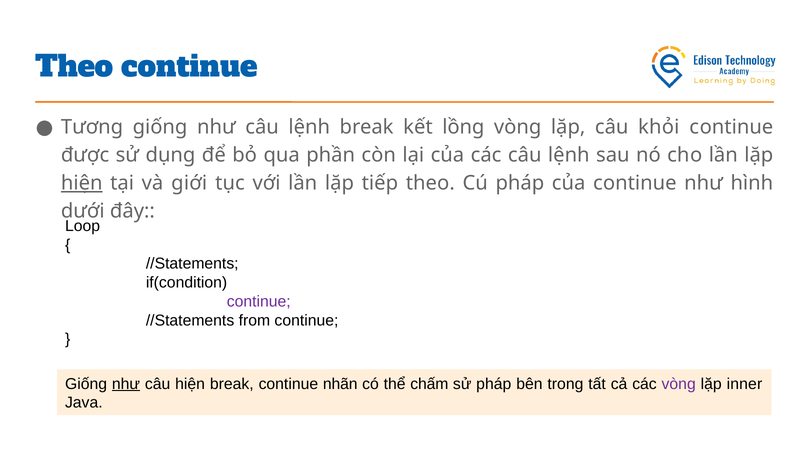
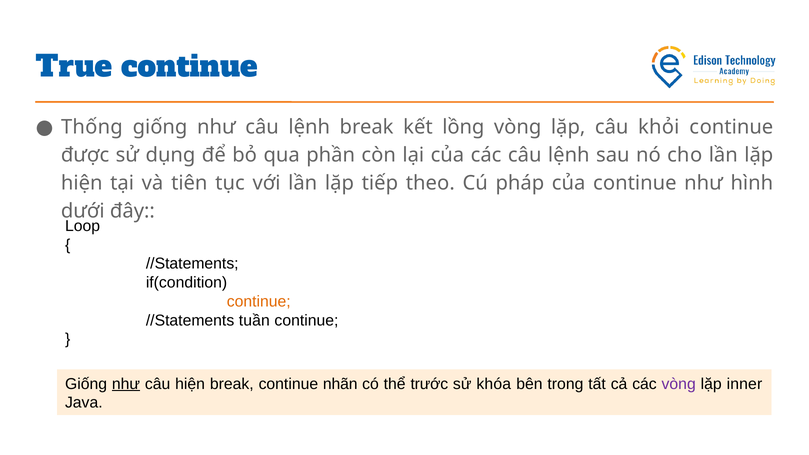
Theo: Theo -> True
Tương: Tương -> Thống
hiện at (82, 183) underline: present -> none
giới: giới -> tiên
continue at (259, 302) colour: purple -> orange
from: from -> tuần
chấm: chấm -> trước
sử pháp: pháp -> khóa
